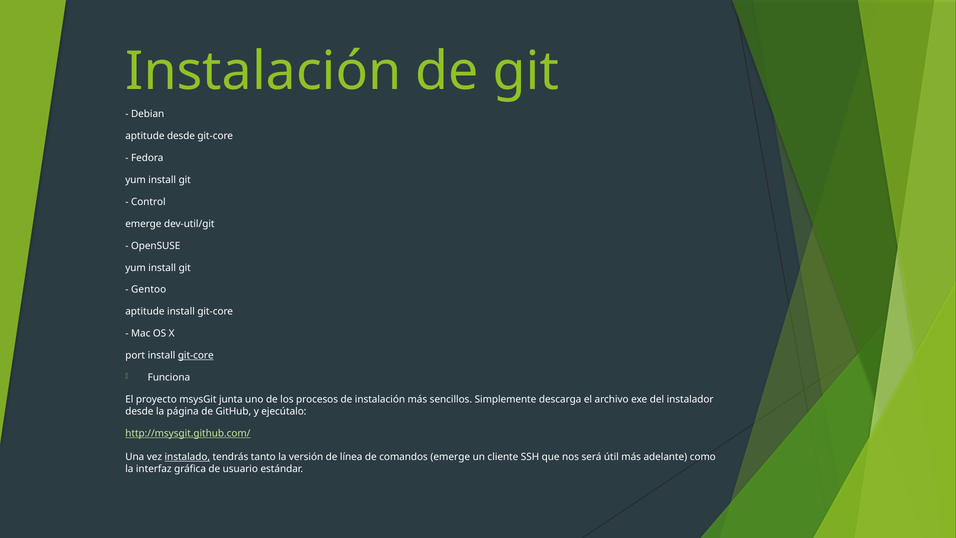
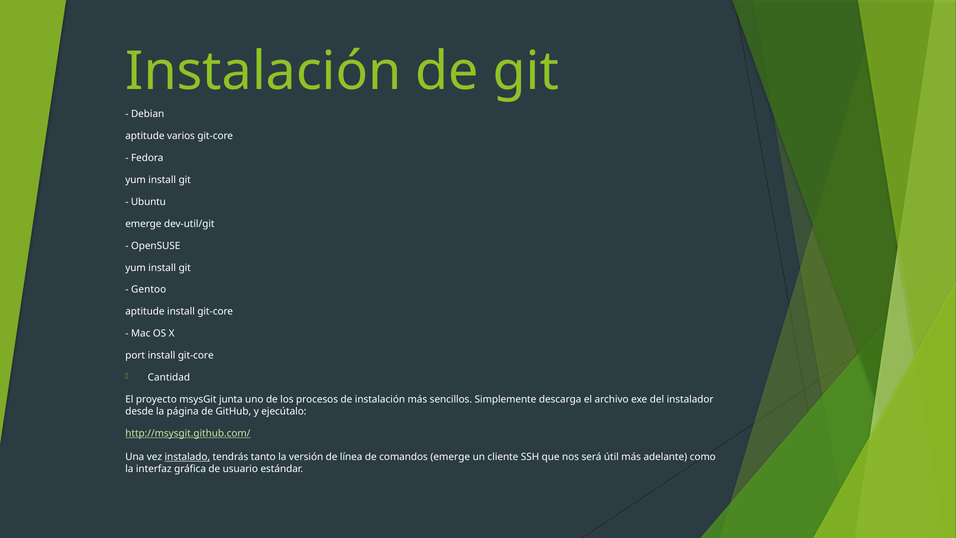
aptitude desde: desde -> varios
Control: Control -> Ubuntu
git-core at (196, 355) underline: present -> none
Funciona: Funciona -> Cantidad
